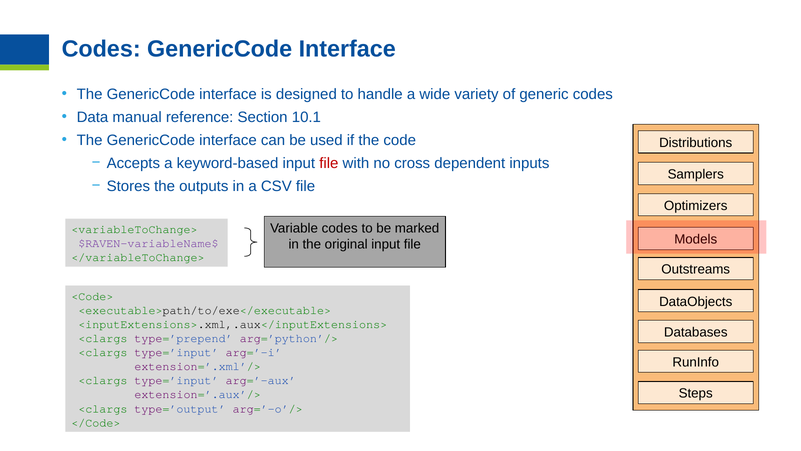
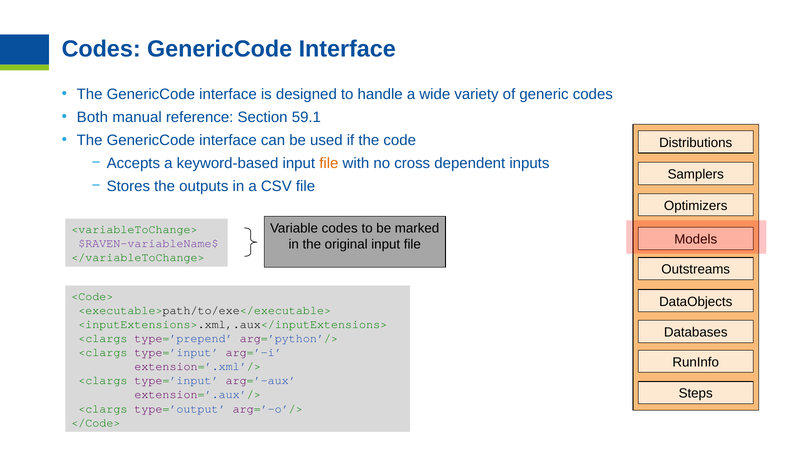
Data: Data -> Both
10.1: 10.1 -> 59.1
file at (329, 163) colour: red -> orange
